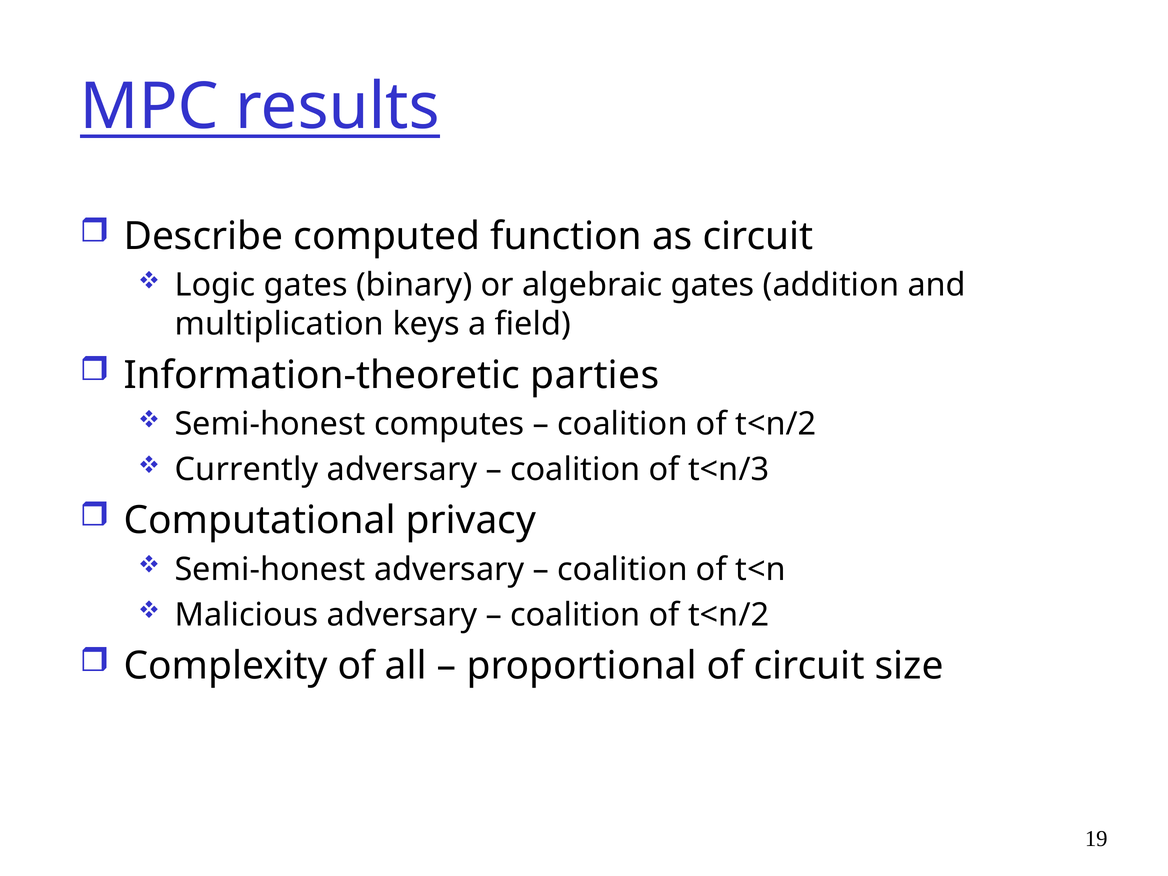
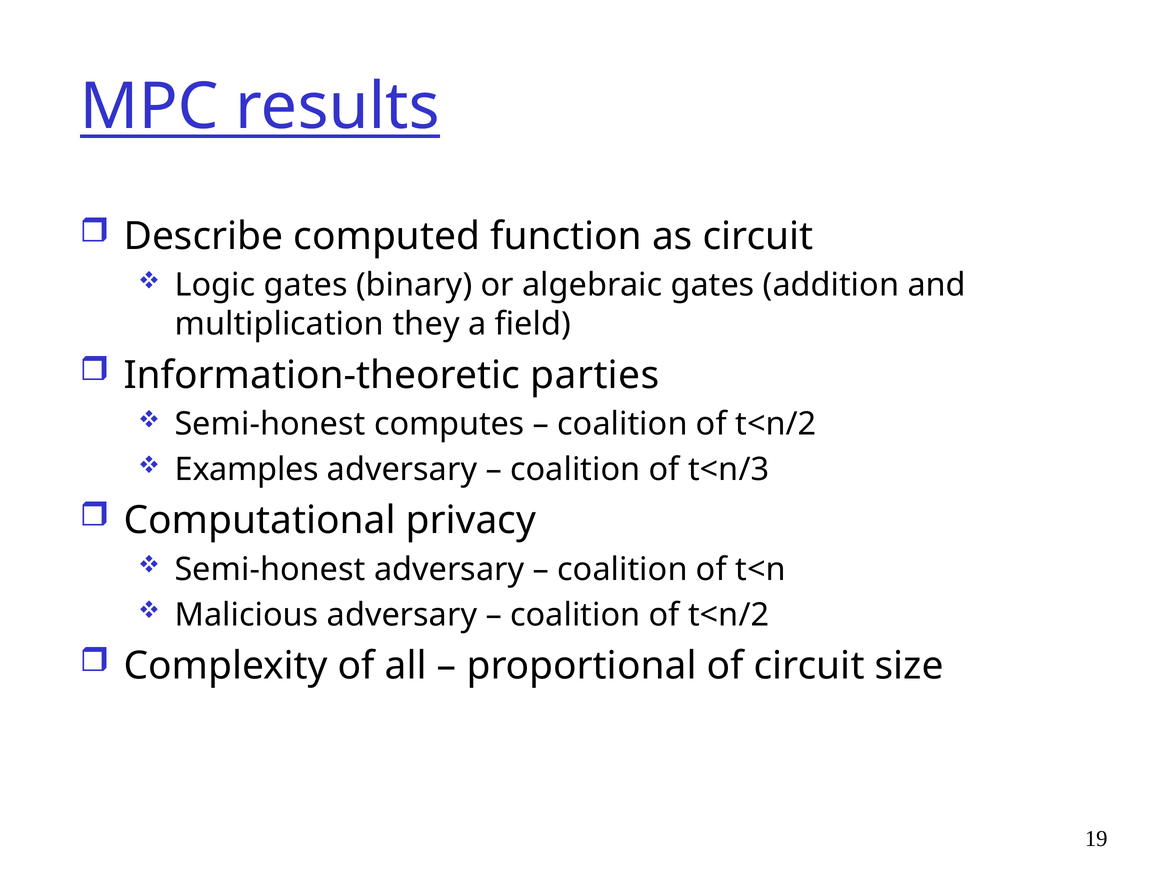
keys: keys -> they
Currently: Currently -> Examples
